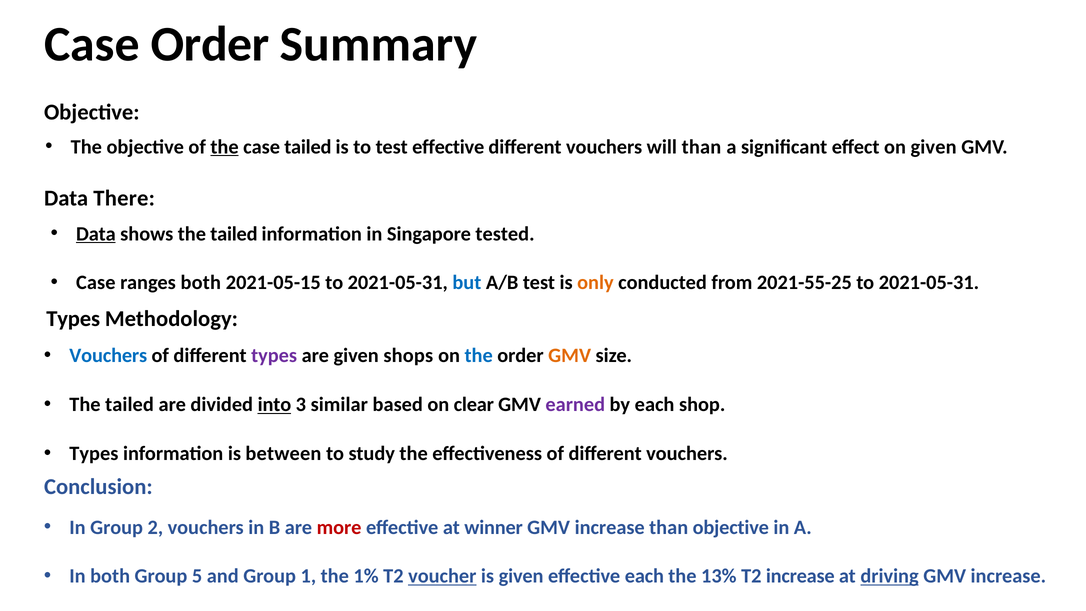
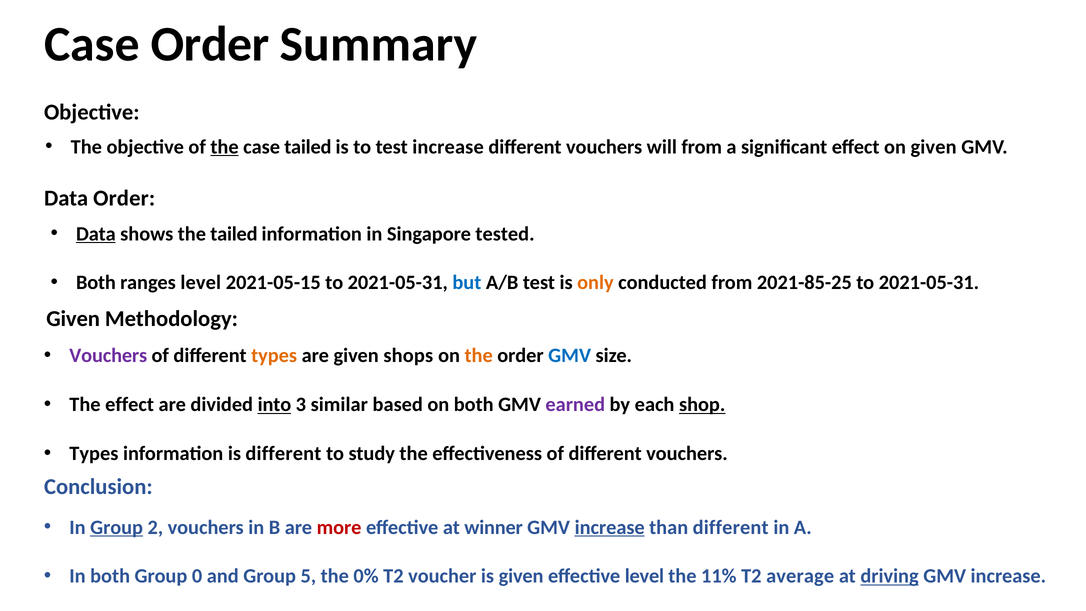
test effective: effective -> increase
will than: than -> from
Data There: There -> Order
Case at (96, 283): Case -> Both
ranges both: both -> level
2021-55-25: 2021-55-25 -> 2021-85-25
Types at (73, 319): Types -> Given
Vouchers at (108, 356) colour: blue -> purple
types at (274, 356) colour: purple -> orange
the at (479, 356) colour: blue -> orange
GMV at (570, 356) colour: orange -> blue
tailed at (130, 405): tailed -> effect
on clear: clear -> both
shop underline: none -> present
is between: between -> different
Group at (117, 527) underline: none -> present
increase at (610, 527) underline: none -> present
than objective: objective -> different
5: 5 -> 0
1: 1 -> 5
1%: 1% -> 0%
voucher underline: present -> none
effective each: each -> level
13%: 13% -> 11%
T2 increase: increase -> average
